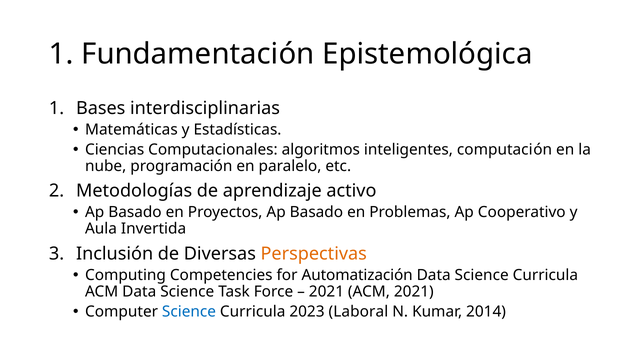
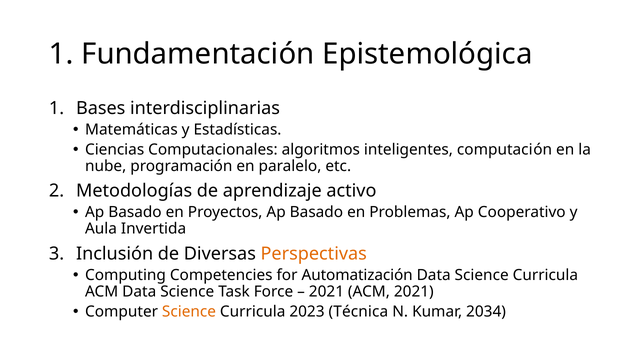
Science at (189, 312) colour: blue -> orange
Laboral: Laboral -> Técnica
2014: 2014 -> 2034
